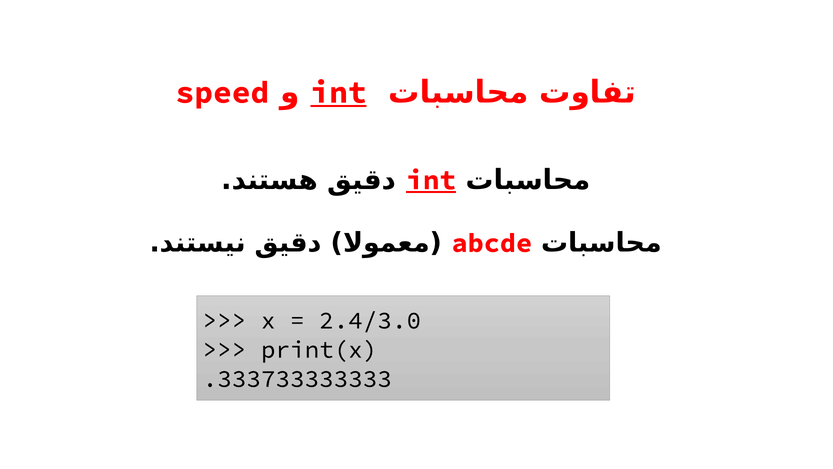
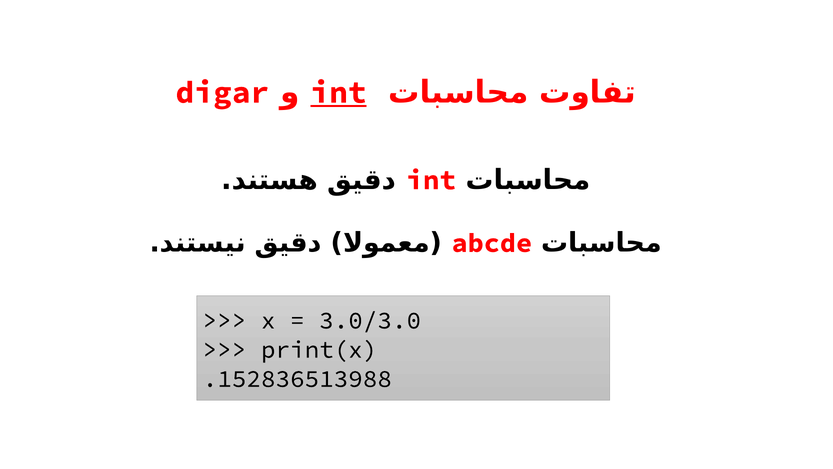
speed: speed -> digar
int at (431, 180) underline: present -> none
2.4/3.0: 2.4/3.0 -> 3.0/3.0
.333733333333: .333733333333 -> .152836513988
